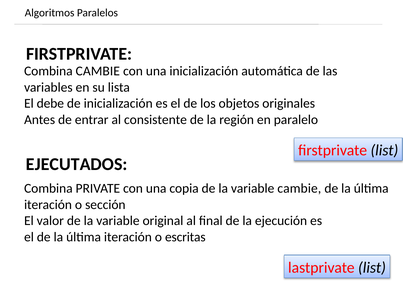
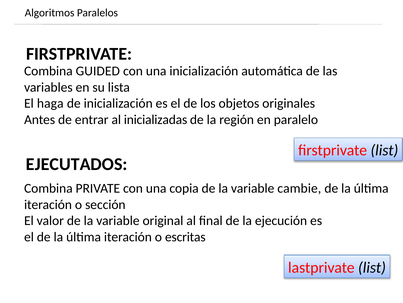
Combina CAMBIE: CAMBIE -> GUIDED
debe: debe -> haga
consistente: consistente -> inicializadas
